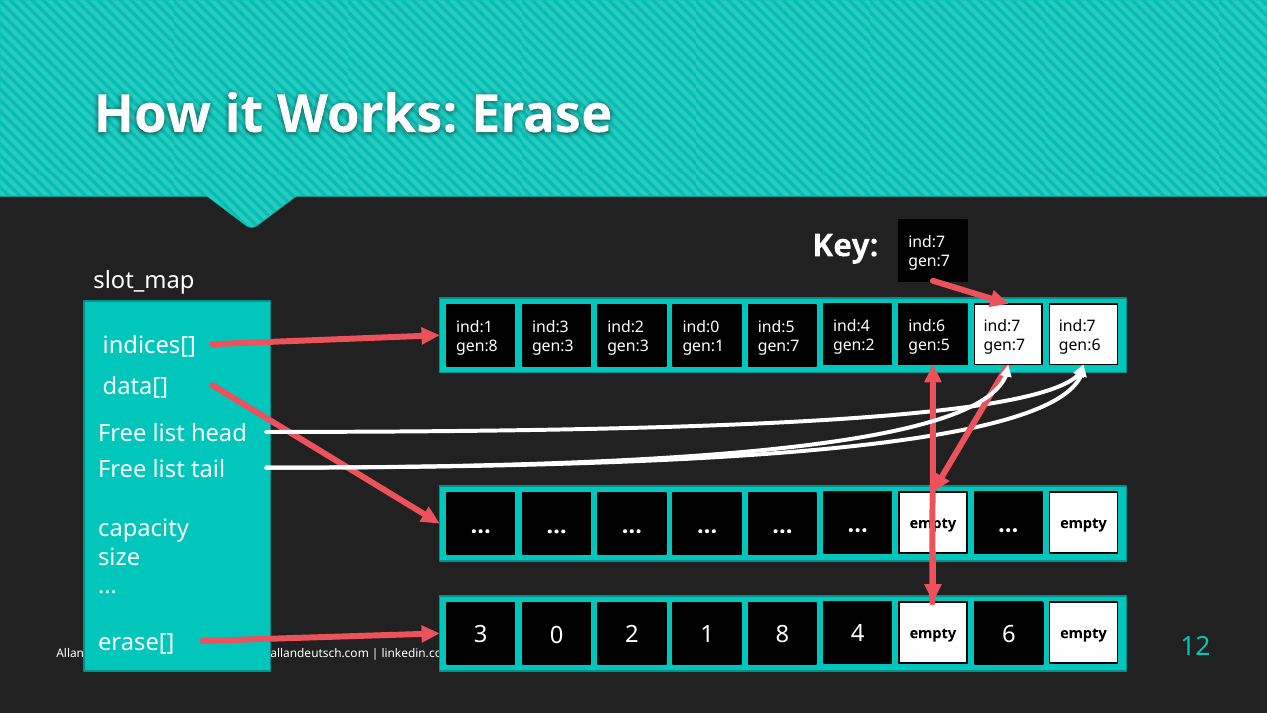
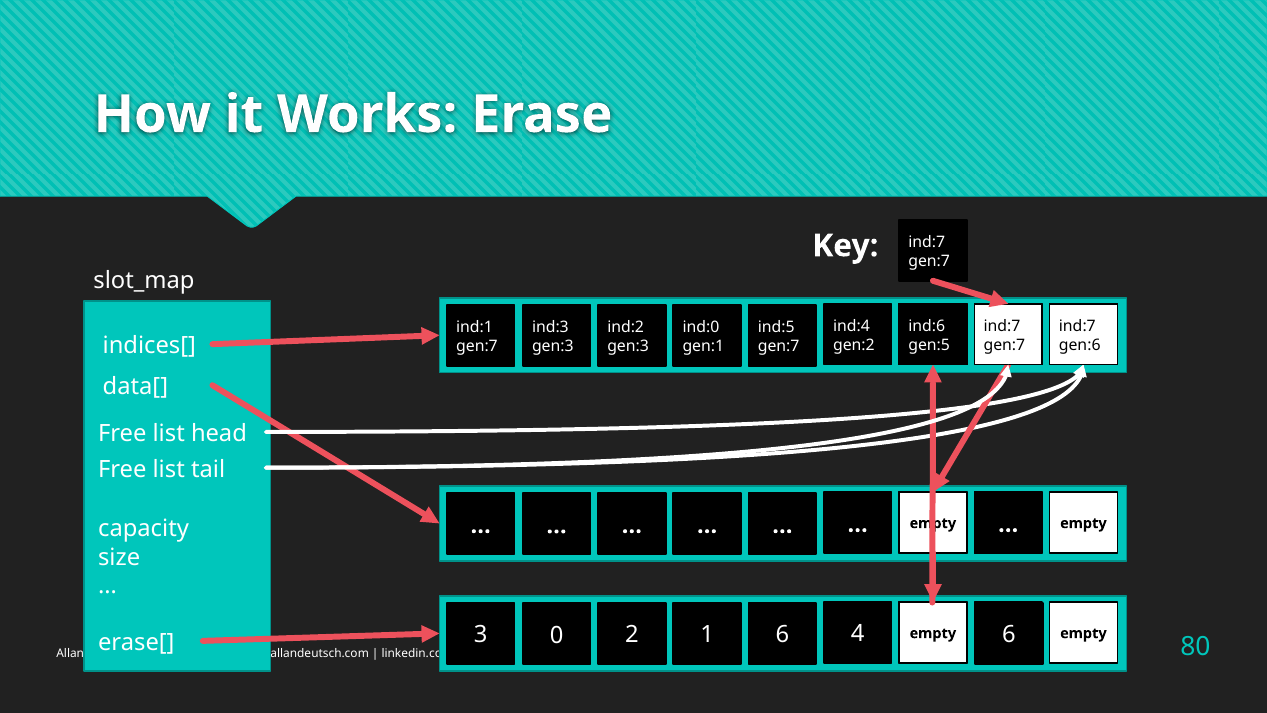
gen:8 at (477, 346): gen:8 -> gen:7
1 8: 8 -> 6
12: 12 -> 80
